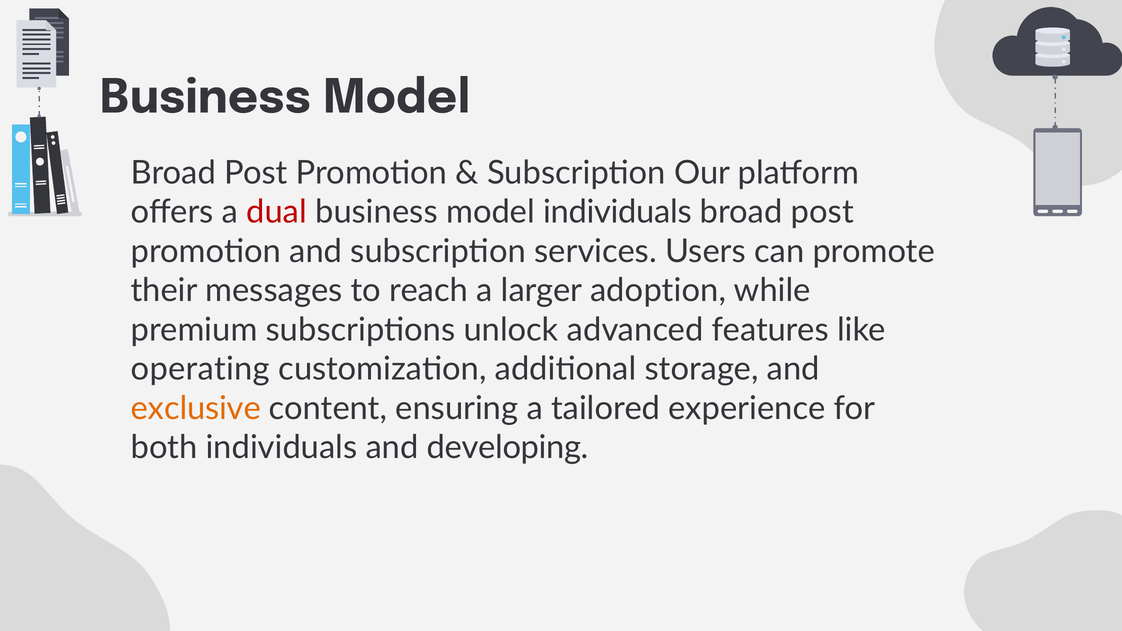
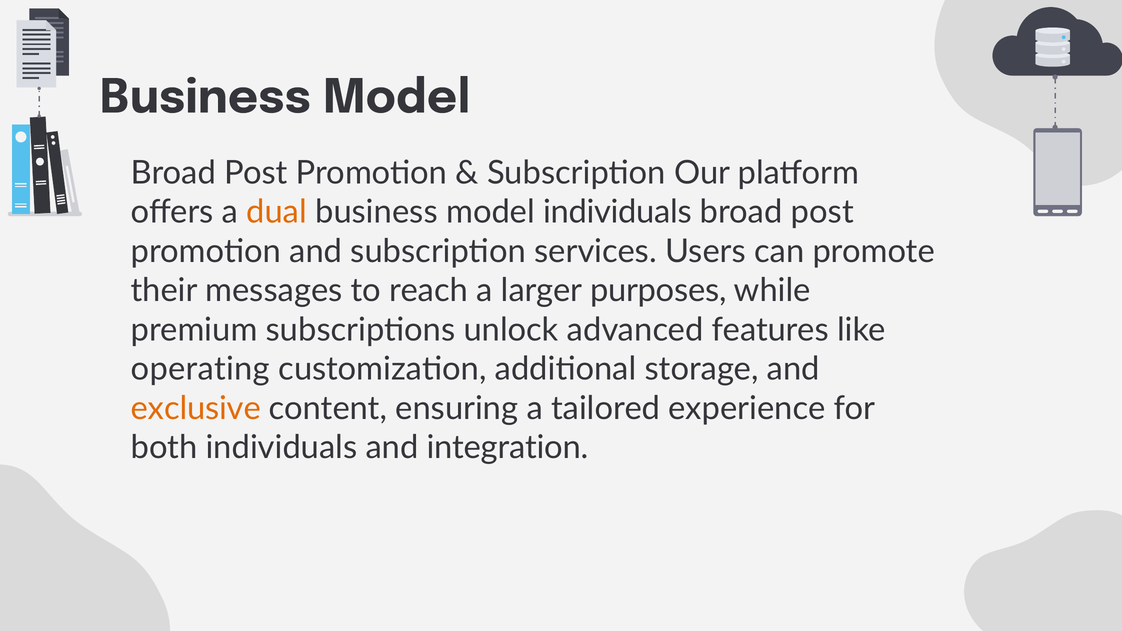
dual colour: red -> orange
adoption: adoption -> purposes
developing: developing -> integration
